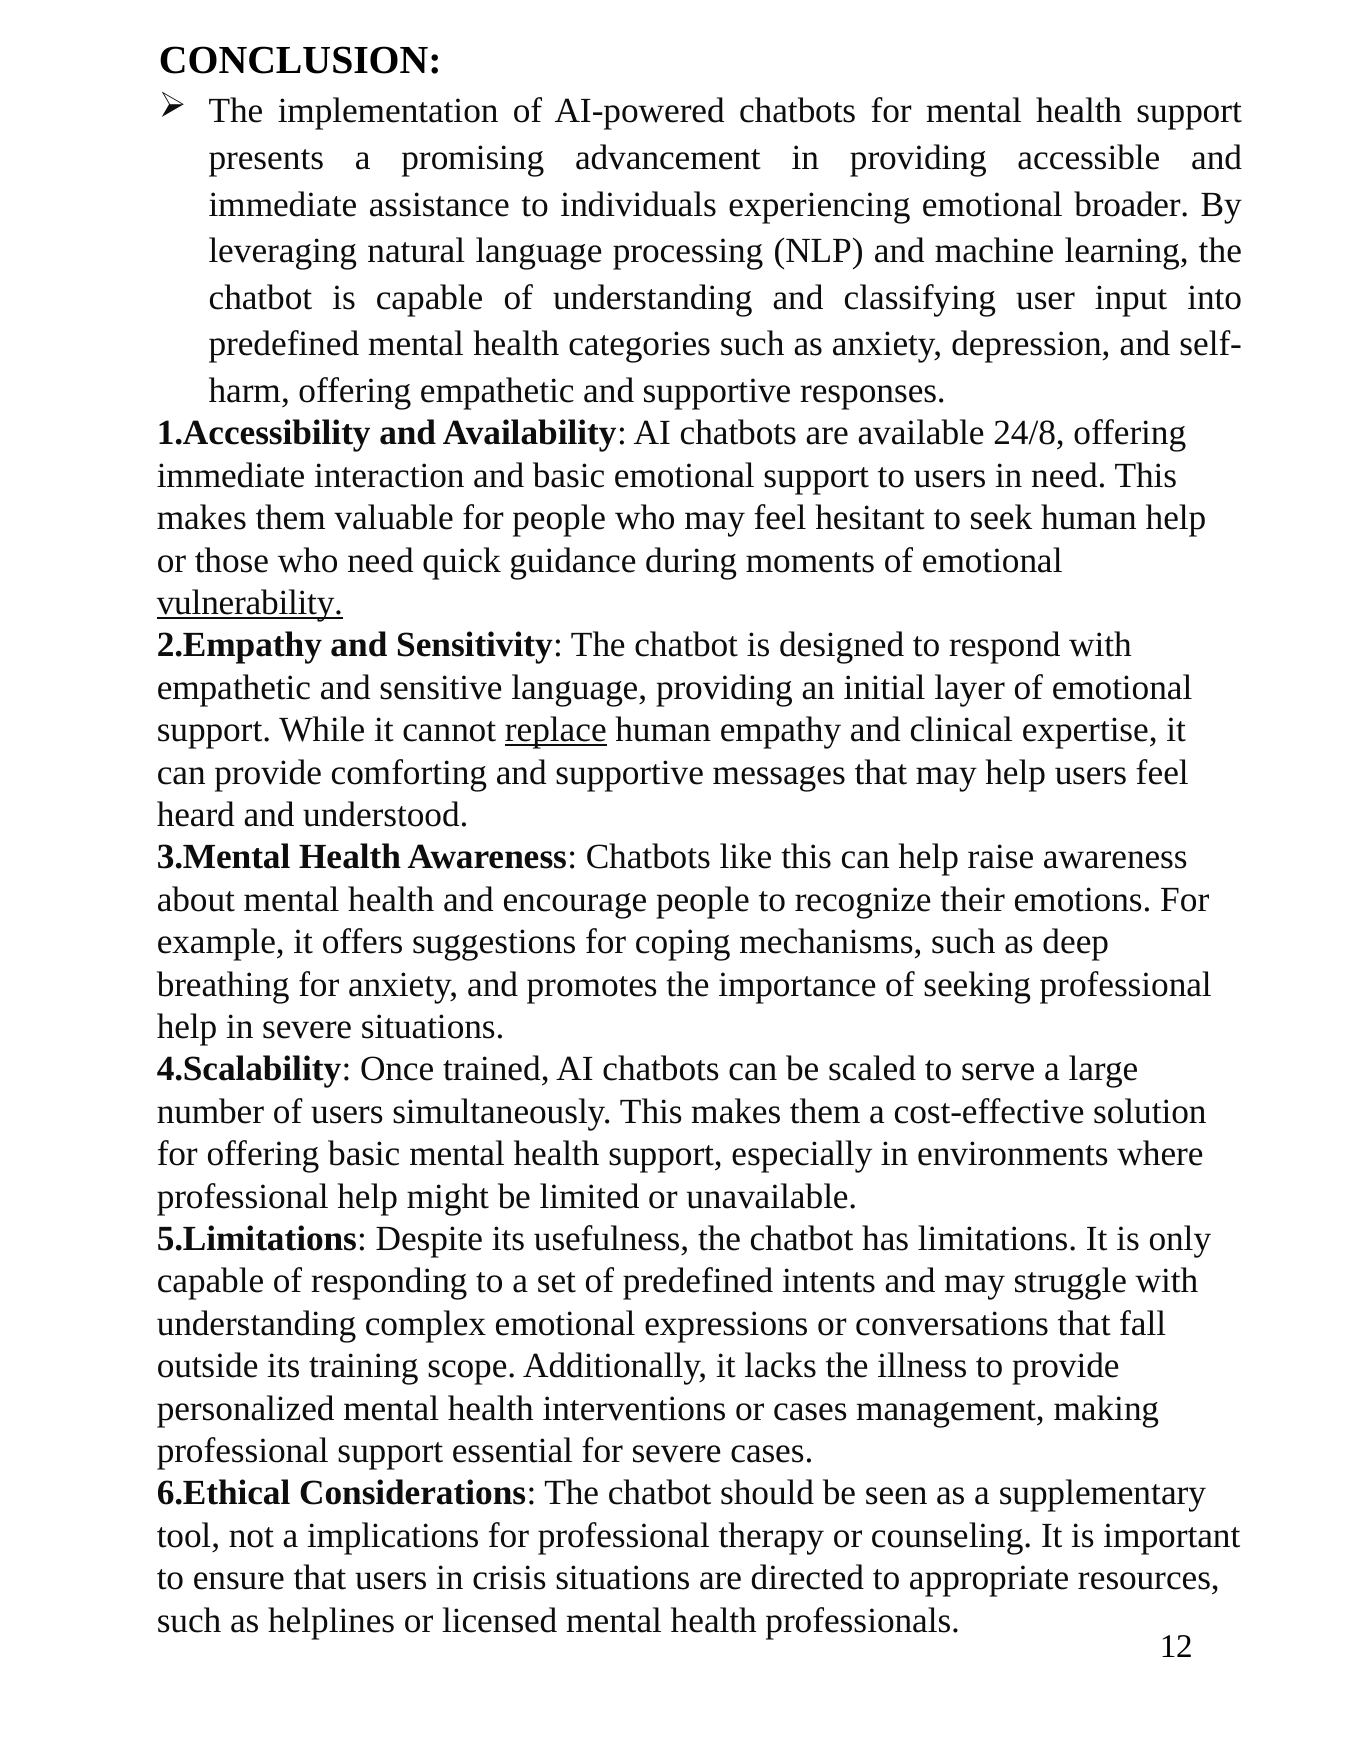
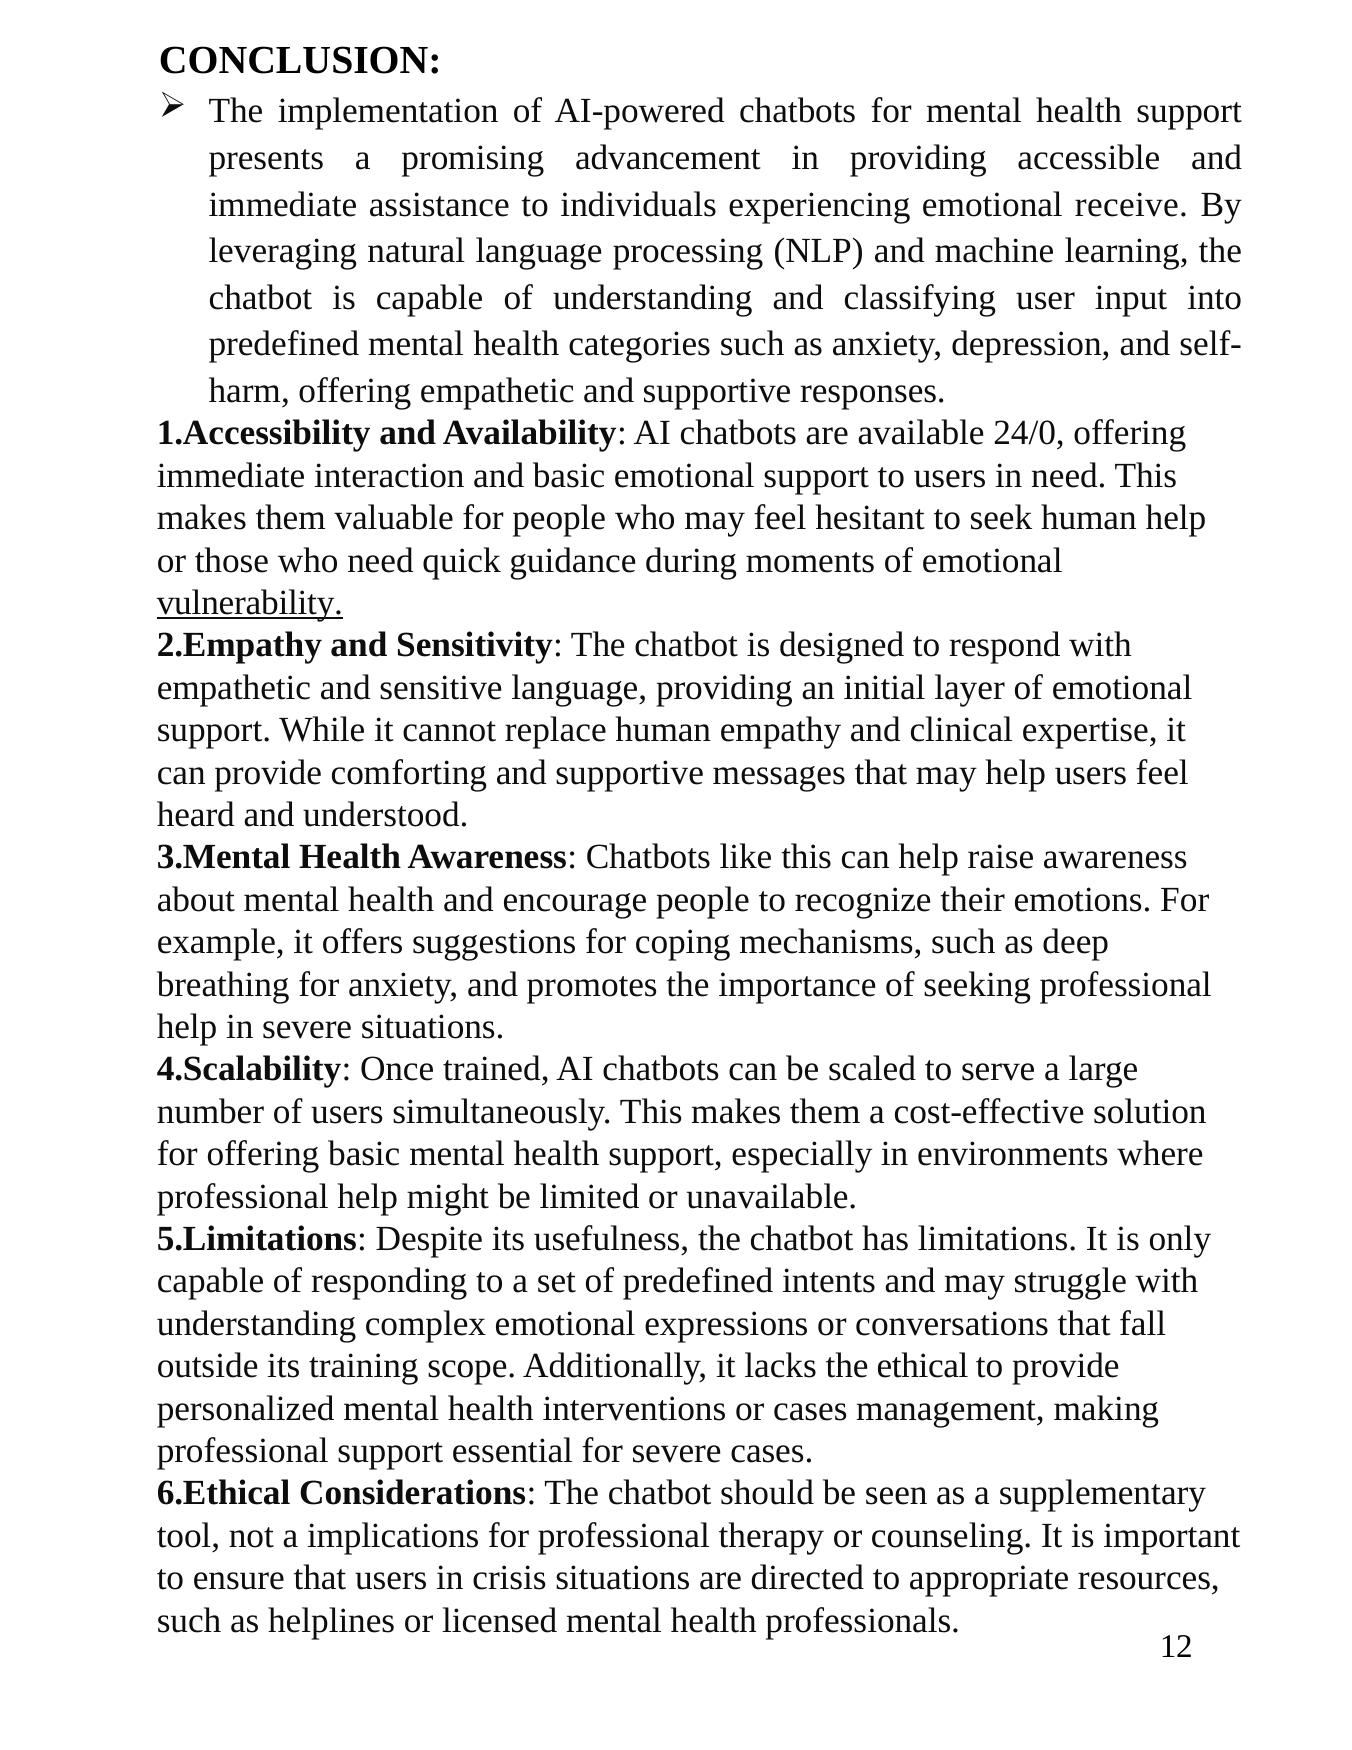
broader: broader -> receive
24/8: 24/8 -> 24/0
replace underline: present -> none
illness: illness -> ethical
